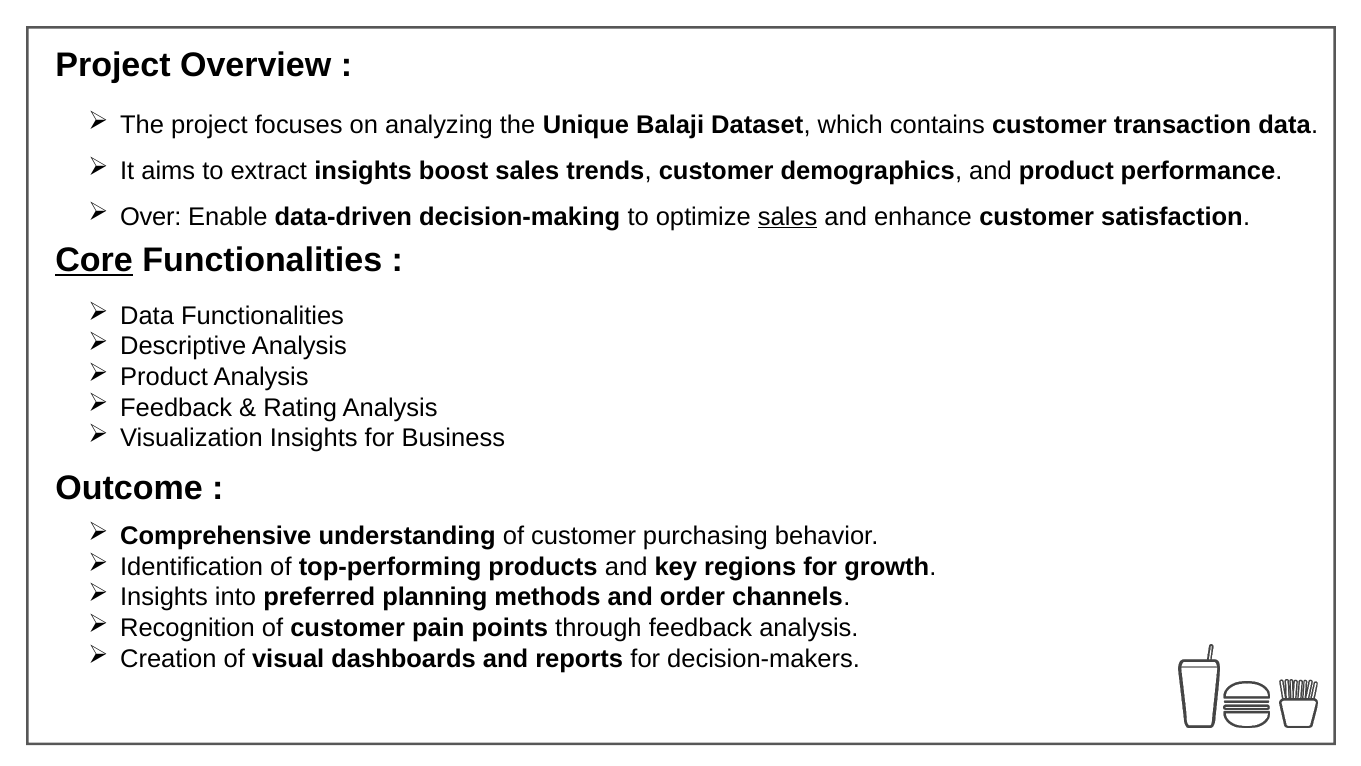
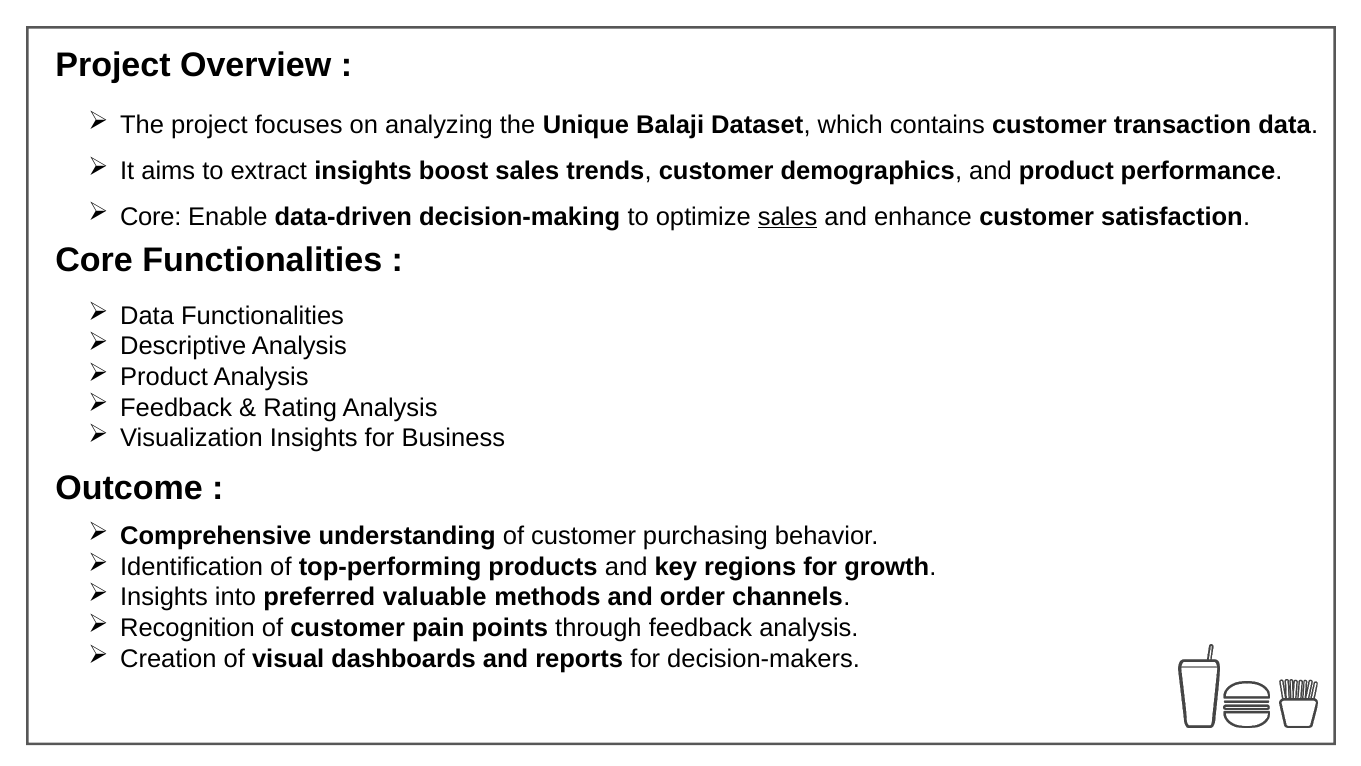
Over at (151, 217): Over -> Core
Core at (94, 260) underline: present -> none
planning: planning -> valuable
